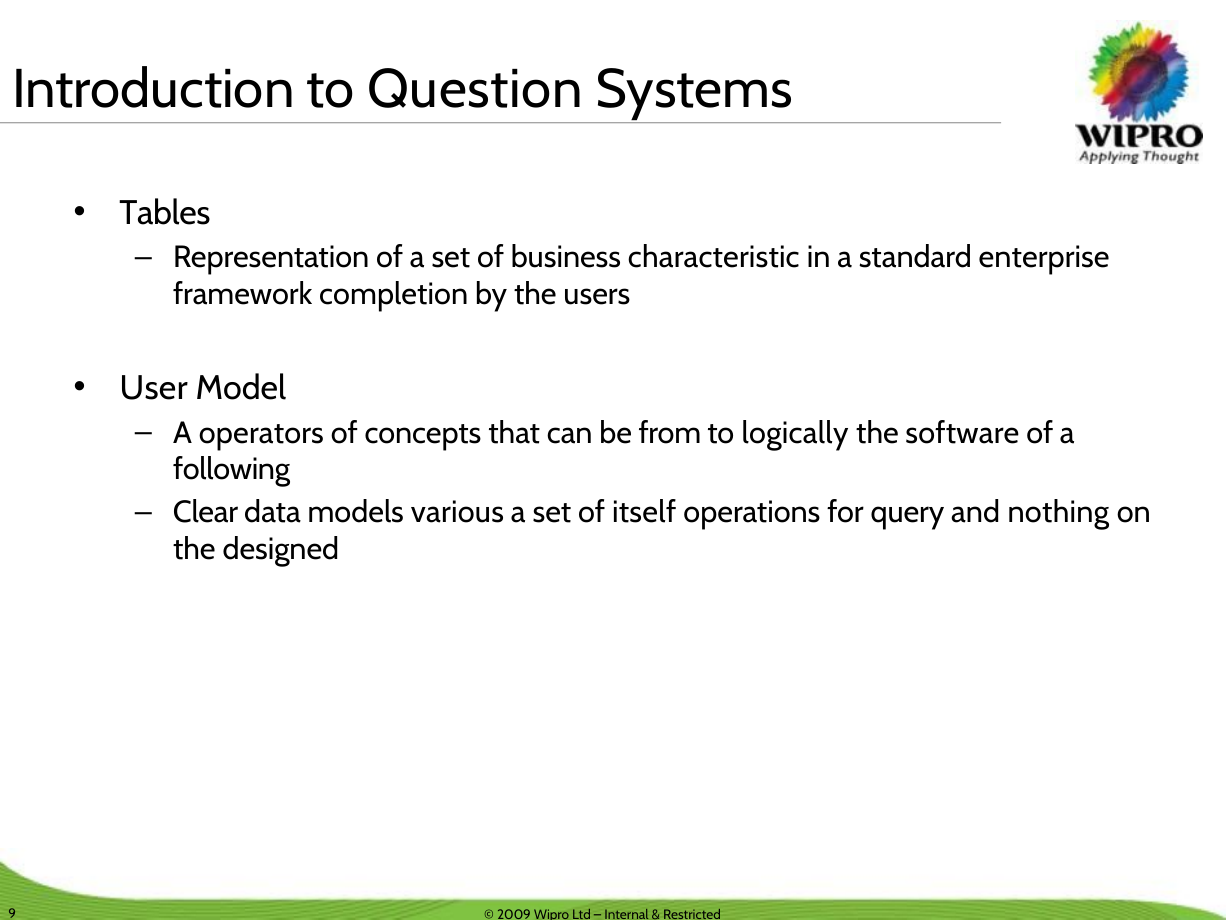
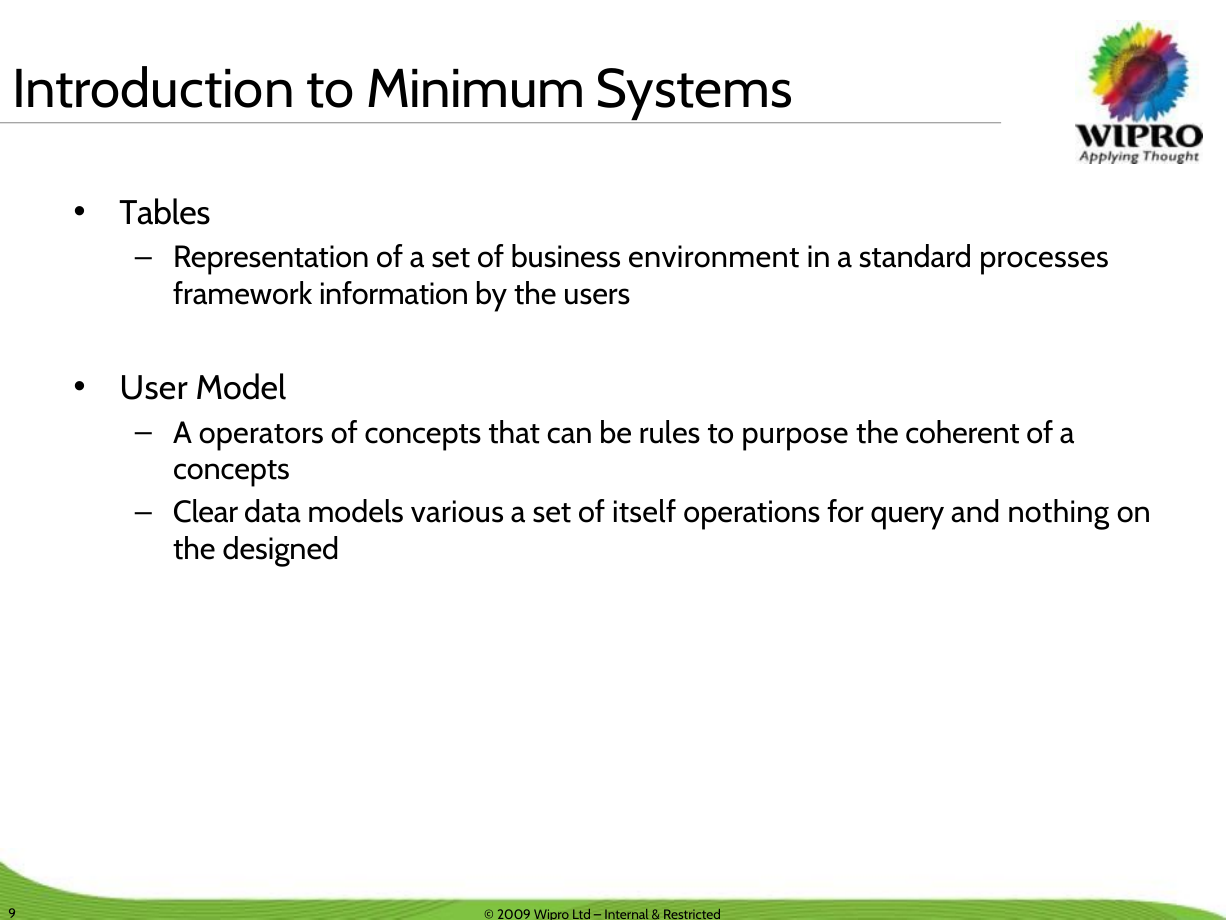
Question: Question -> Minimum
characteristic: characteristic -> environment
enterprise: enterprise -> processes
completion: completion -> information
from: from -> rules
logically: logically -> purpose
software: software -> coherent
following at (232, 469): following -> concepts
